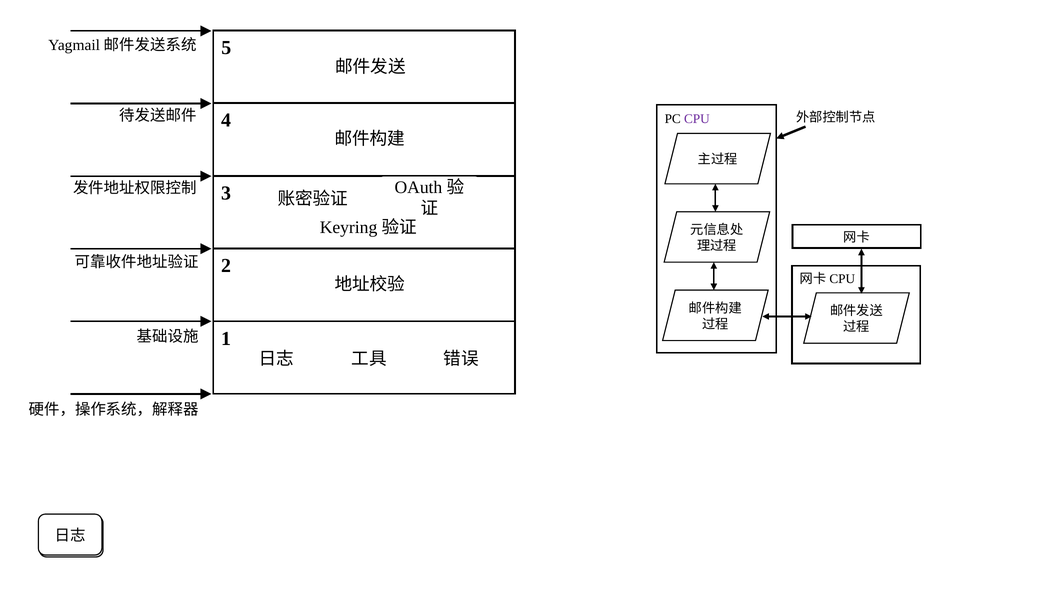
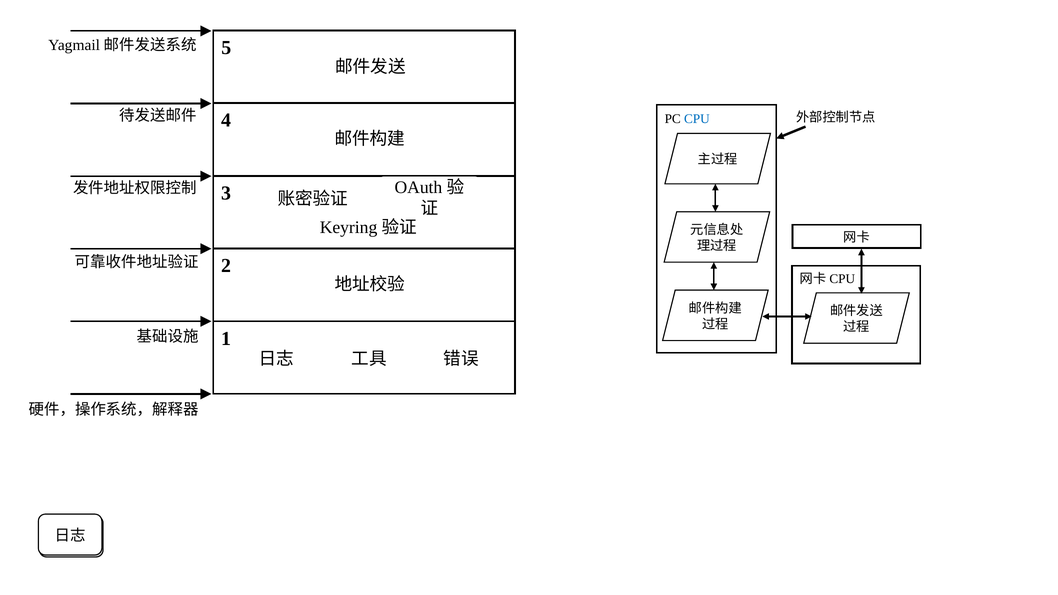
CPU colour: purple -> blue
